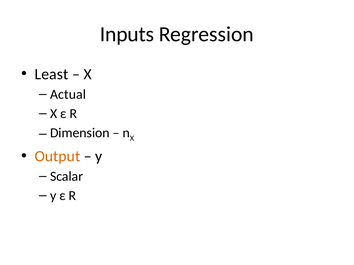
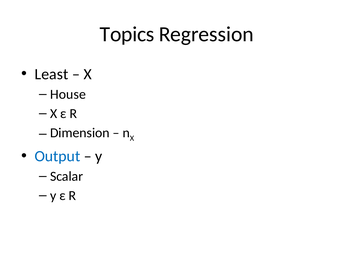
Inputs: Inputs -> Topics
Actual: Actual -> House
Output colour: orange -> blue
